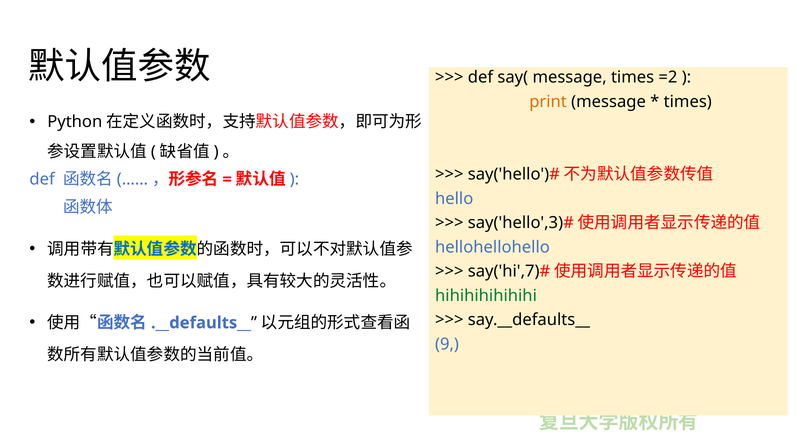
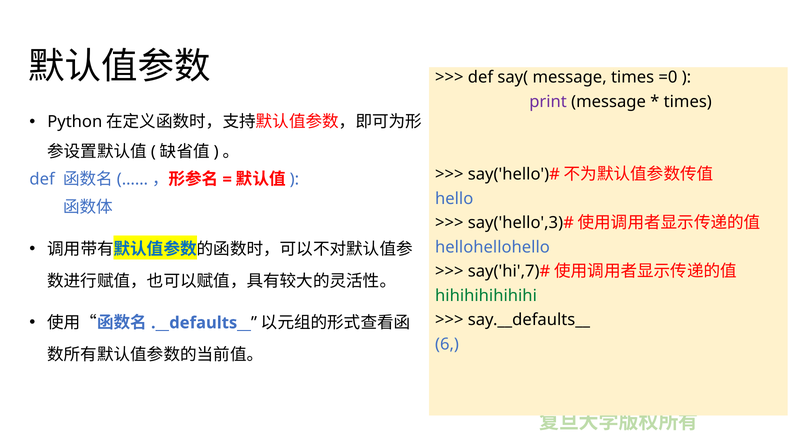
=2: =2 -> =0
print colour: orange -> purple
9: 9 -> 6
